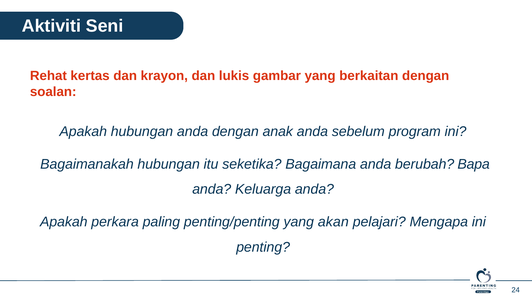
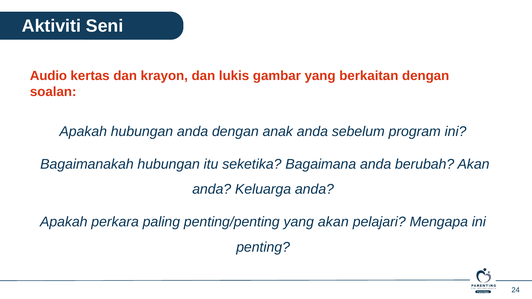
Rehat: Rehat -> Audio
berubah Bapa: Bapa -> Akan
